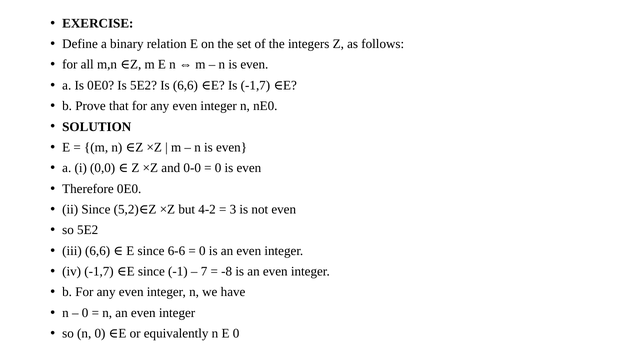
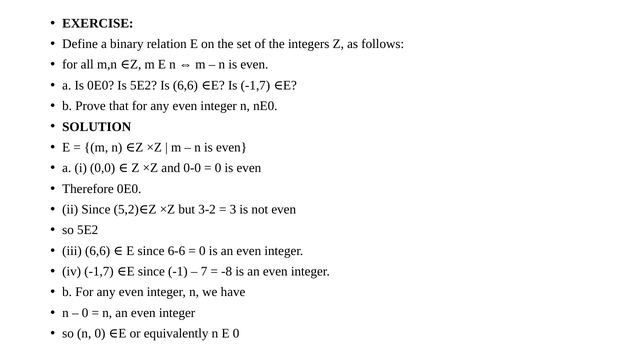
4-2: 4-2 -> 3-2
